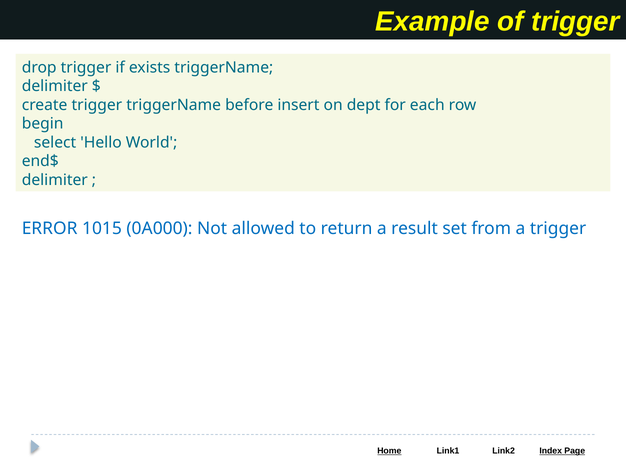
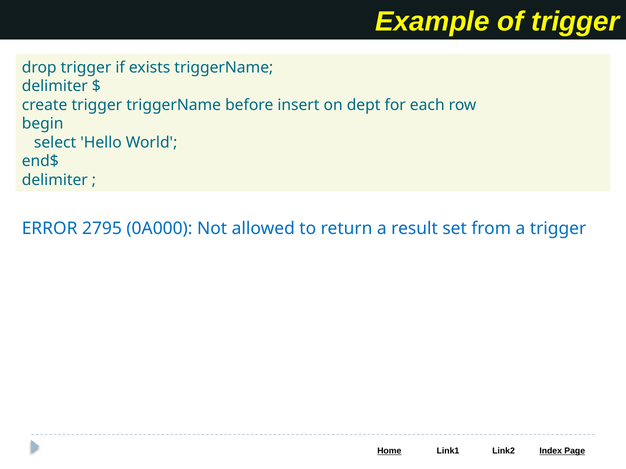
1015: 1015 -> 2795
